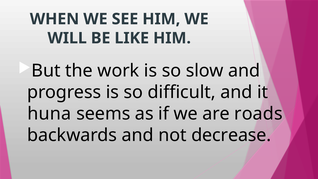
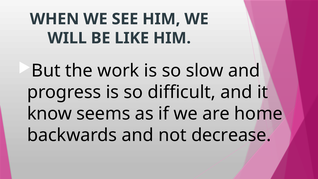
huna: huna -> know
roads: roads -> home
